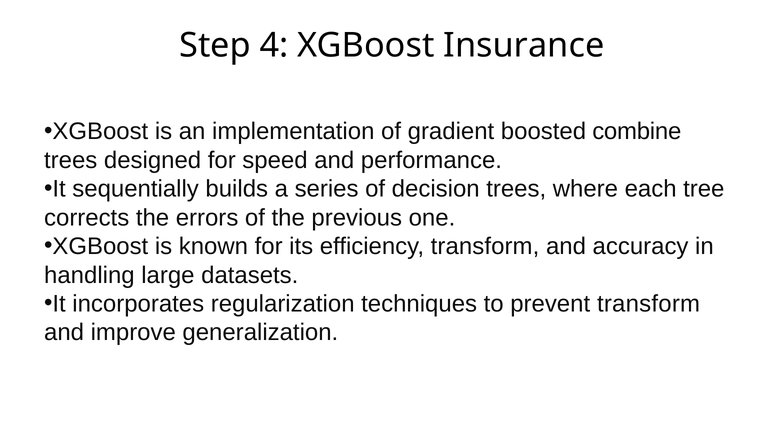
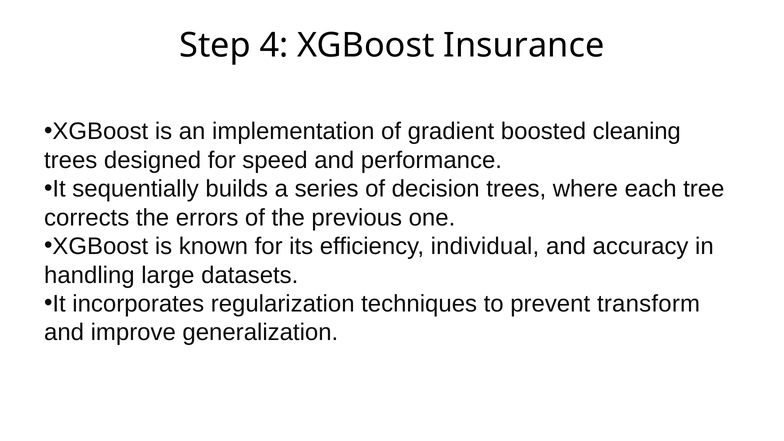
combine: combine -> cleaning
efficiency transform: transform -> individual
